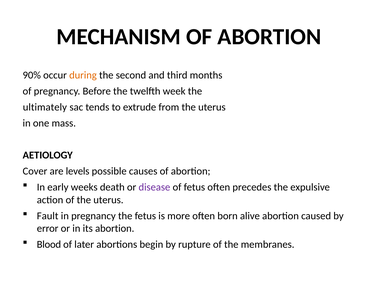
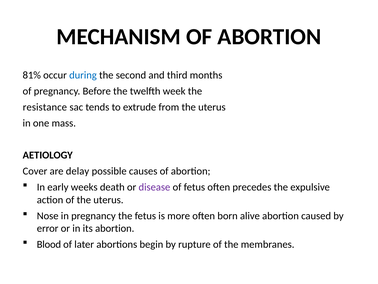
90%: 90% -> 81%
during colour: orange -> blue
ultimately: ultimately -> resistance
levels: levels -> delay
Fault: Fault -> Nose
